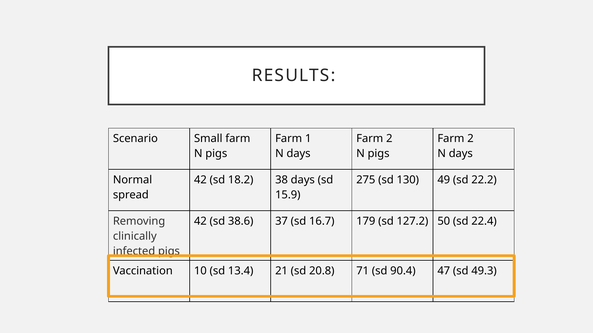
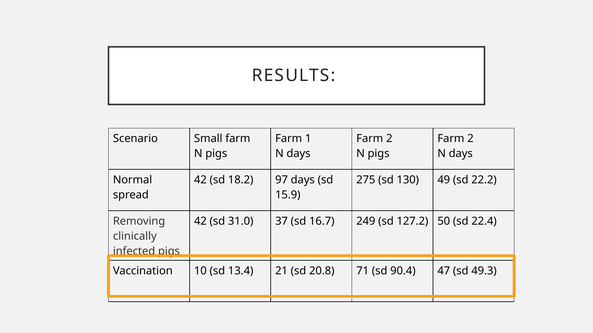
38: 38 -> 97
38.6: 38.6 -> 31.0
179: 179 -> 249
